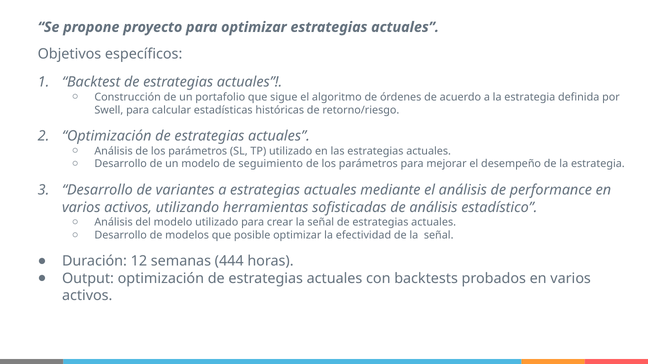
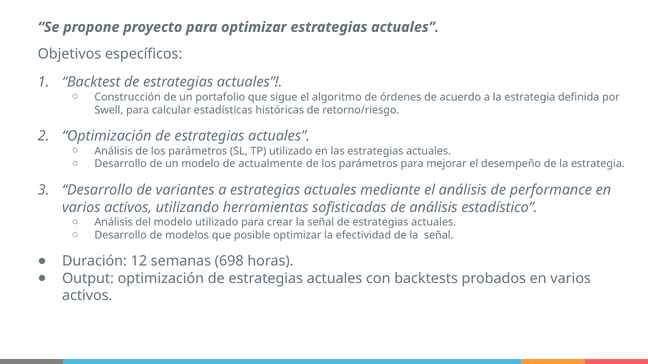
seguimiento: seguimiento -> actualmente
444: 444 -> 698
